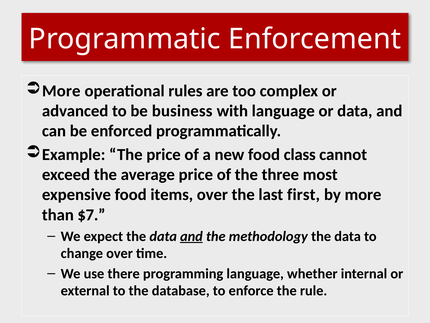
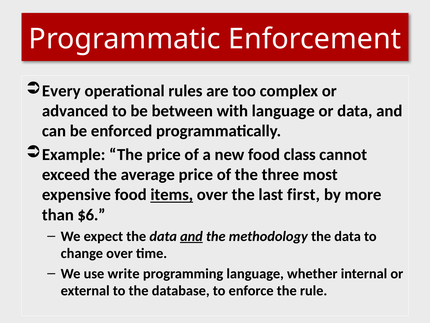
More at (61, 91): More -> Every
business: business -> between
items underline: none -> present
$7: $7 -> $6
there: there -> write
